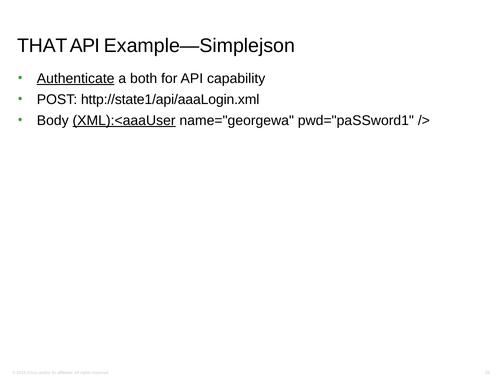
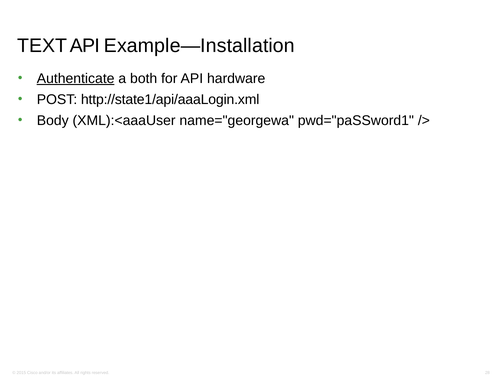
THAT: THAT -> TEXT
Example—Simplejson: Example—Simplejson -> Example—Installation
capability: capability -> hardware
XML):<aaaUser underline: present -> none
